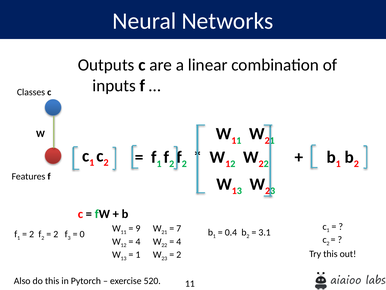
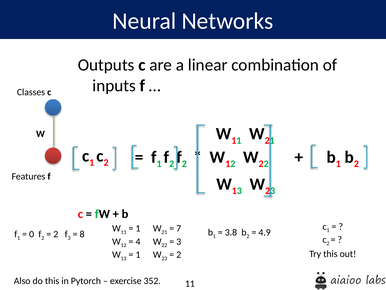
9 at (138, 228): 9 -> 1
0.4: 0.4 -> 3.8
3.1: 3.1 -> 4.9
2 at (32, 234): 2 -> 0
0: 0 -> 8
4 at (179, 241): 4 -> 3
520: 520 -> 352
